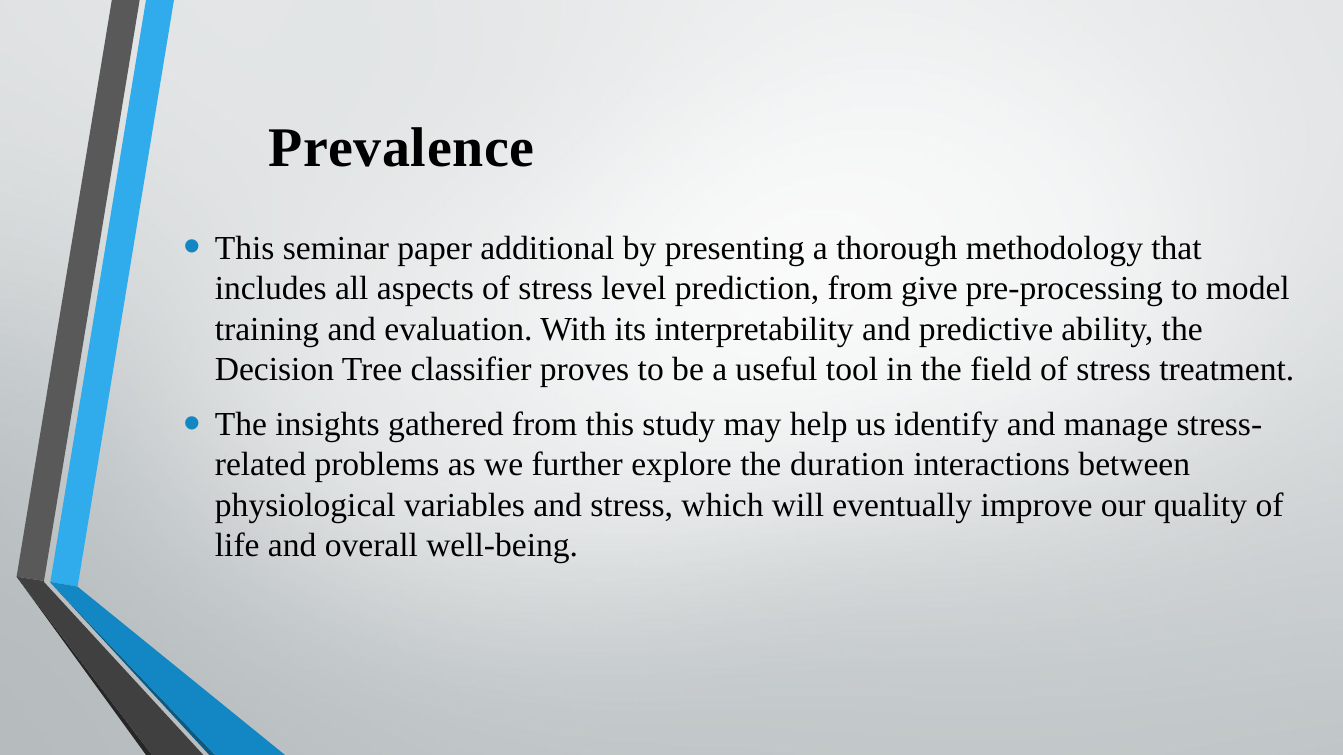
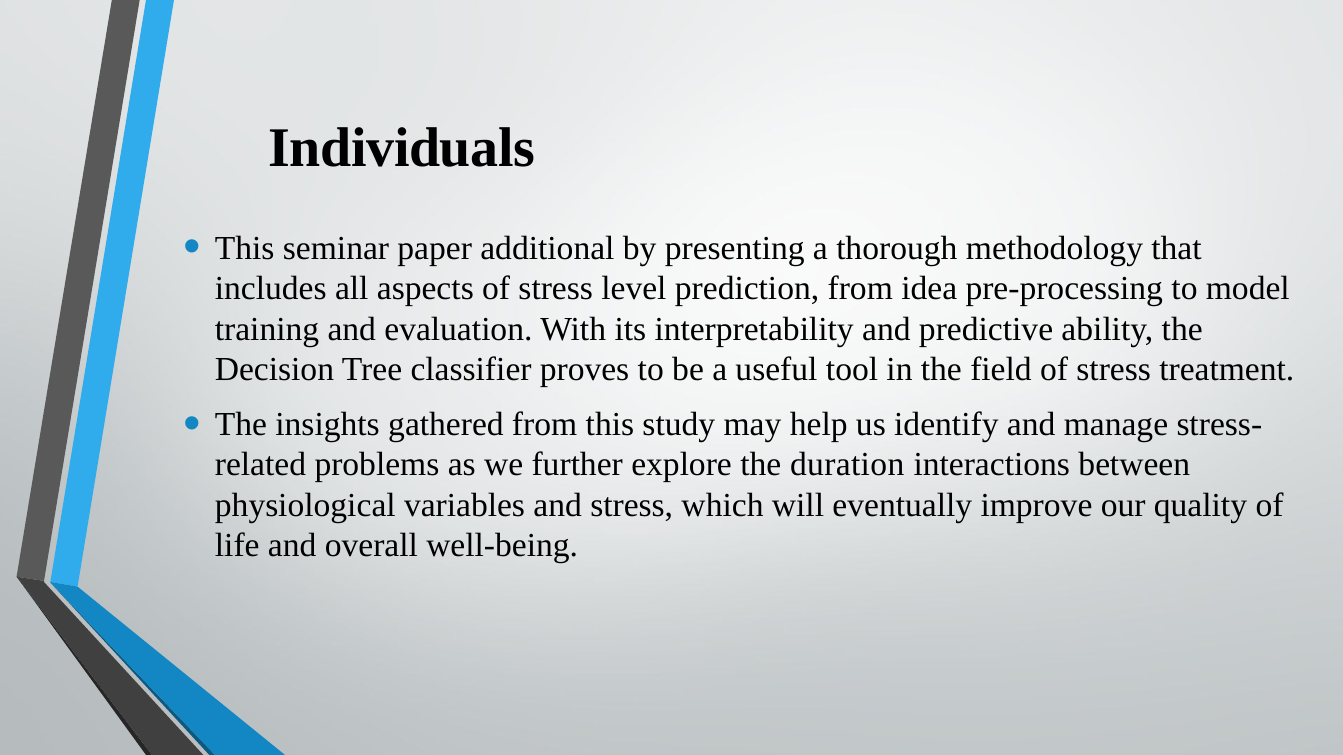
Prevalence: Prevalence -> Individuals
give: give -> idea
